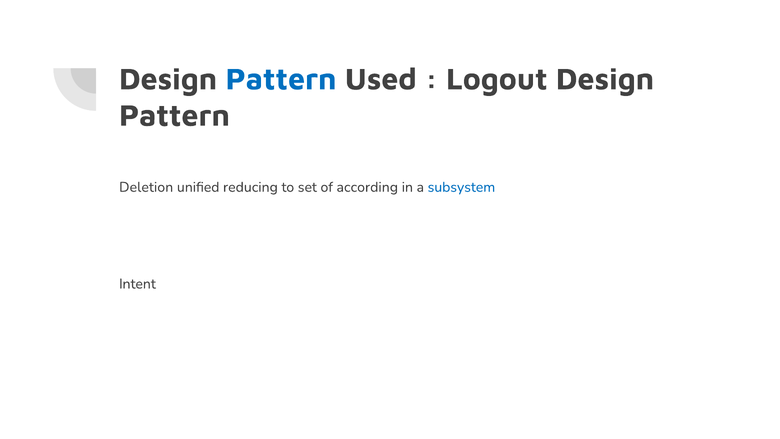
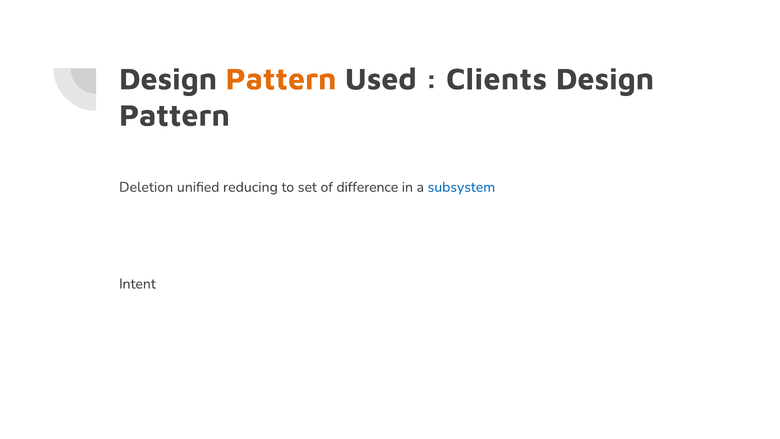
Pattern at (281, 79) colour: blue -> orange
Logout: Logout -> Clients
according: according -> difference
